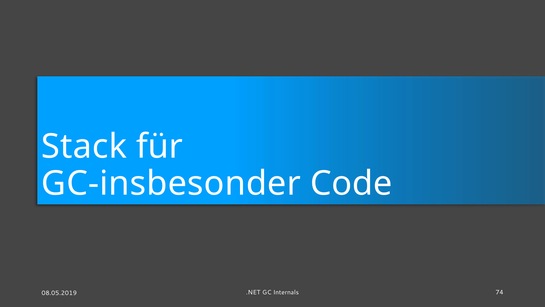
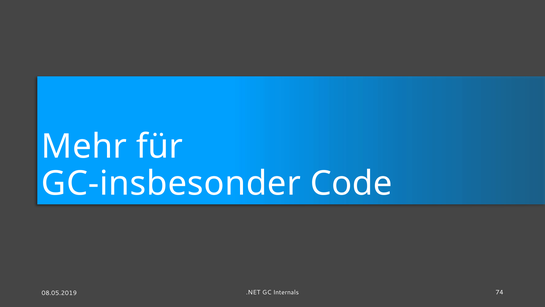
Stack: Stack -> Mehr
